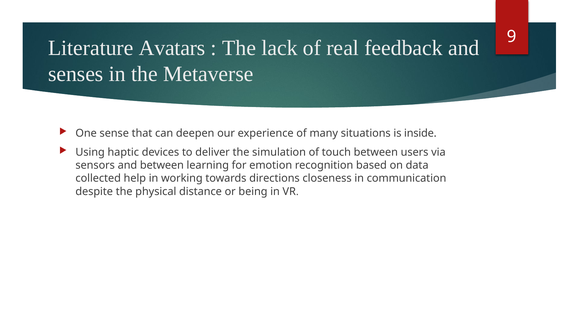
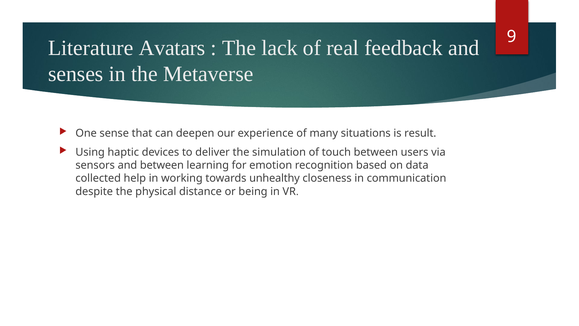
inside: inside -> result
directions: directions -> unhealthy
